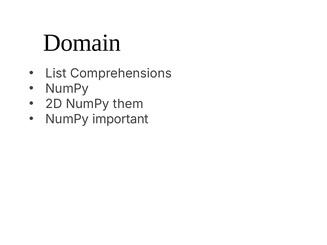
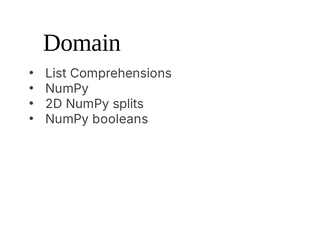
them: them -> splits
important: important -> booleans
